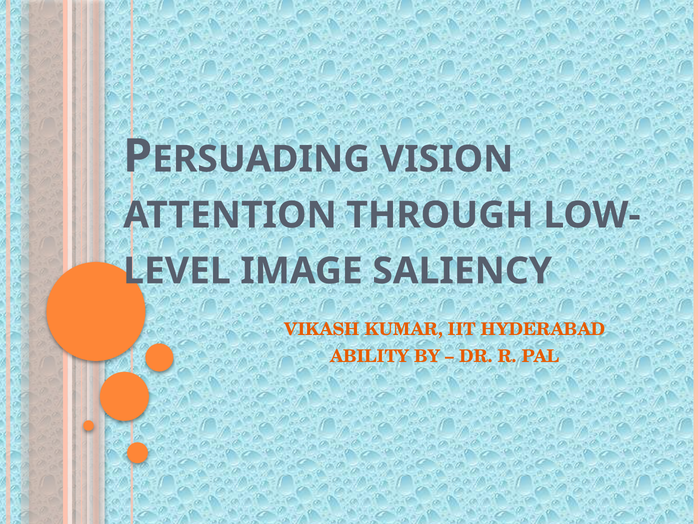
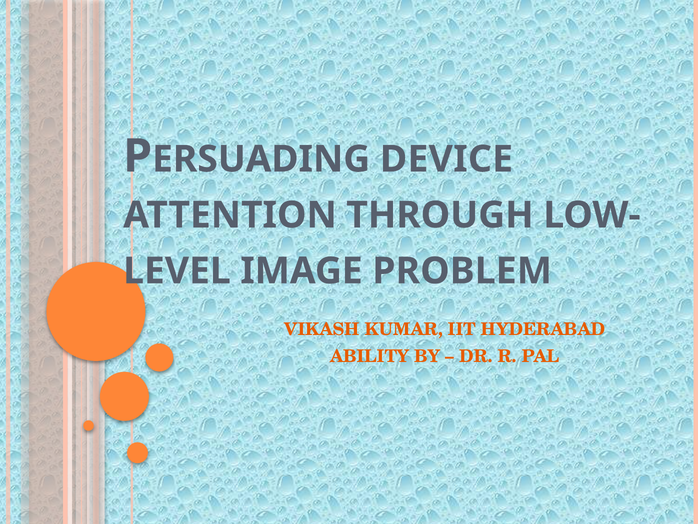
VISION: VISION -> DEVICE
SALIENCY: SALIENCY -> PROBLEM
